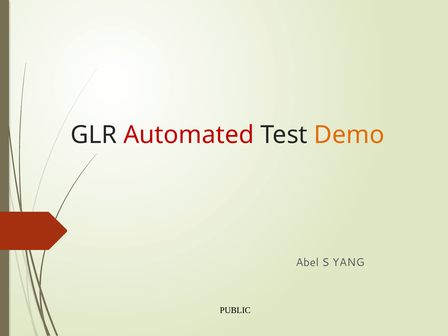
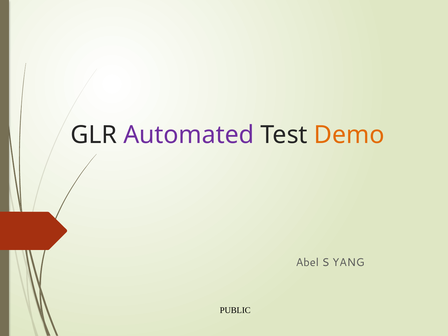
Automated colour: red -> purple
